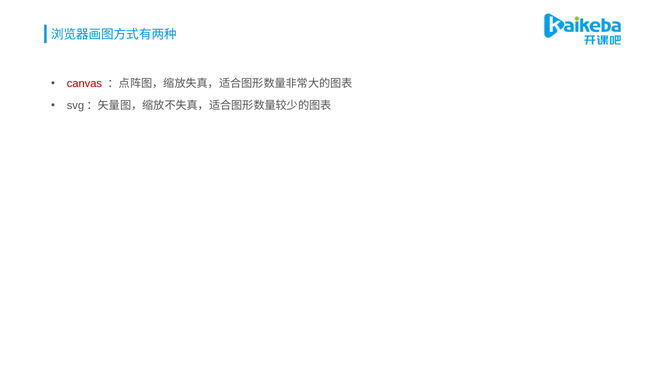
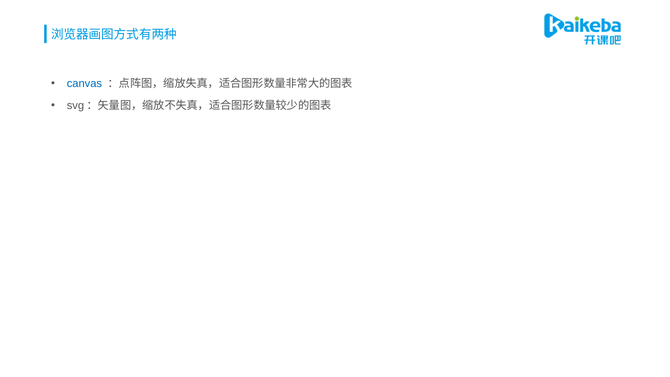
canvas colour: red -> blue
